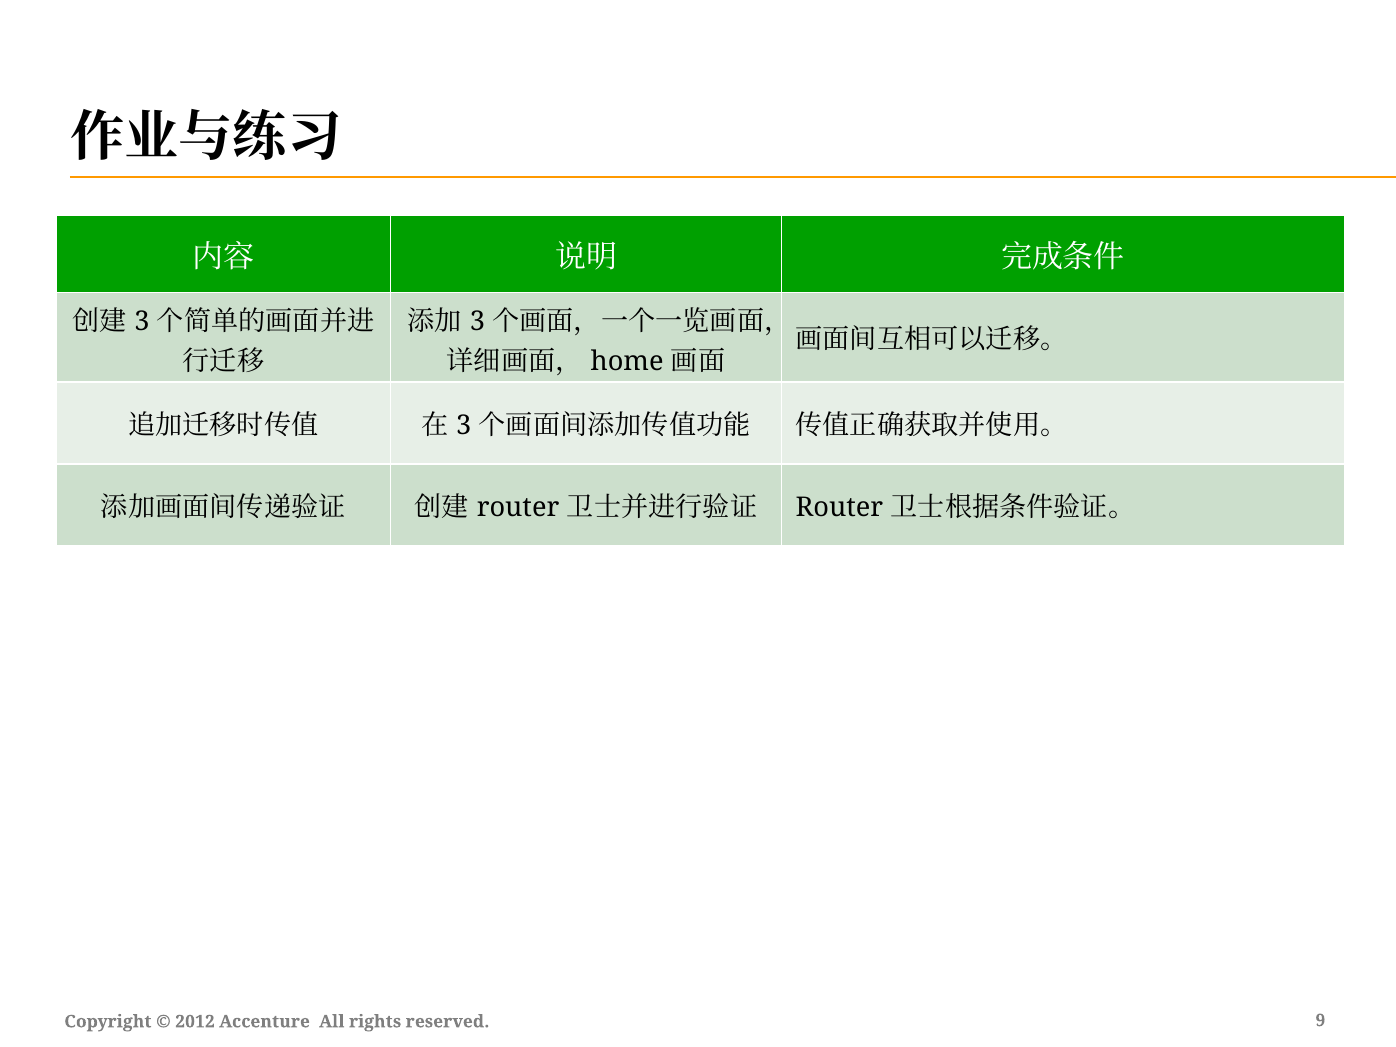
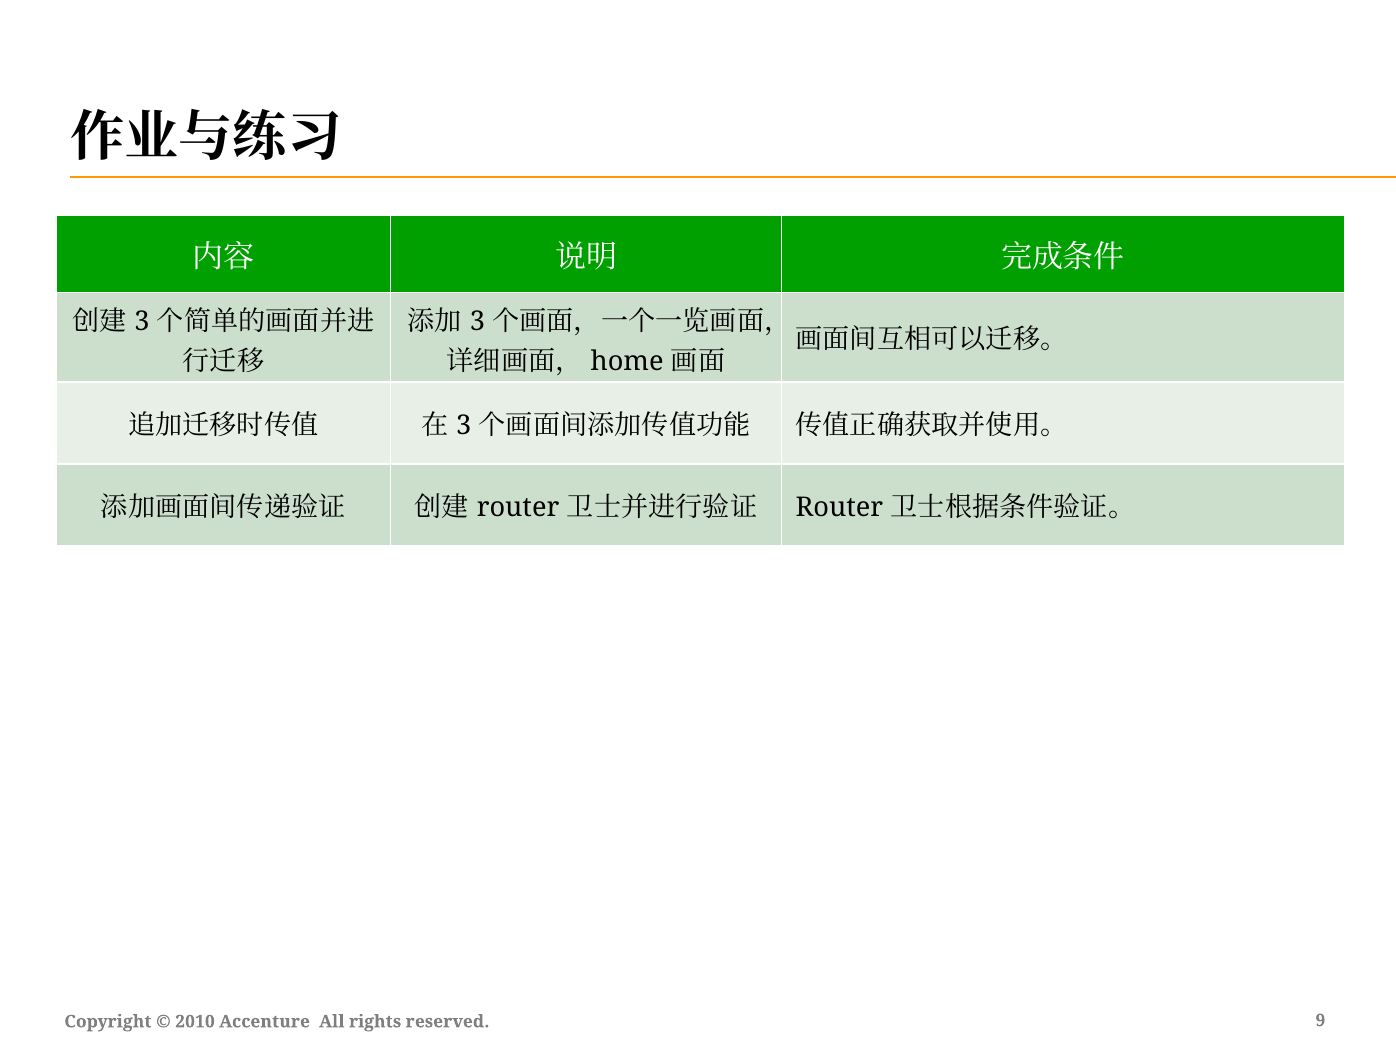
2012: 2012 -> 2010
